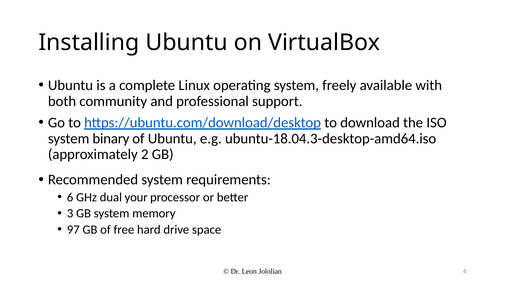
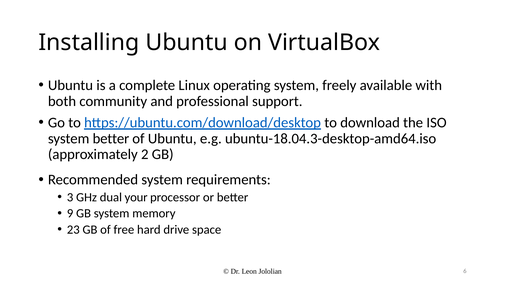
system binary: binary -> better
6 at (70, 197): 6 -> 3
3: 3 -> 9
97: 97 -> 23
